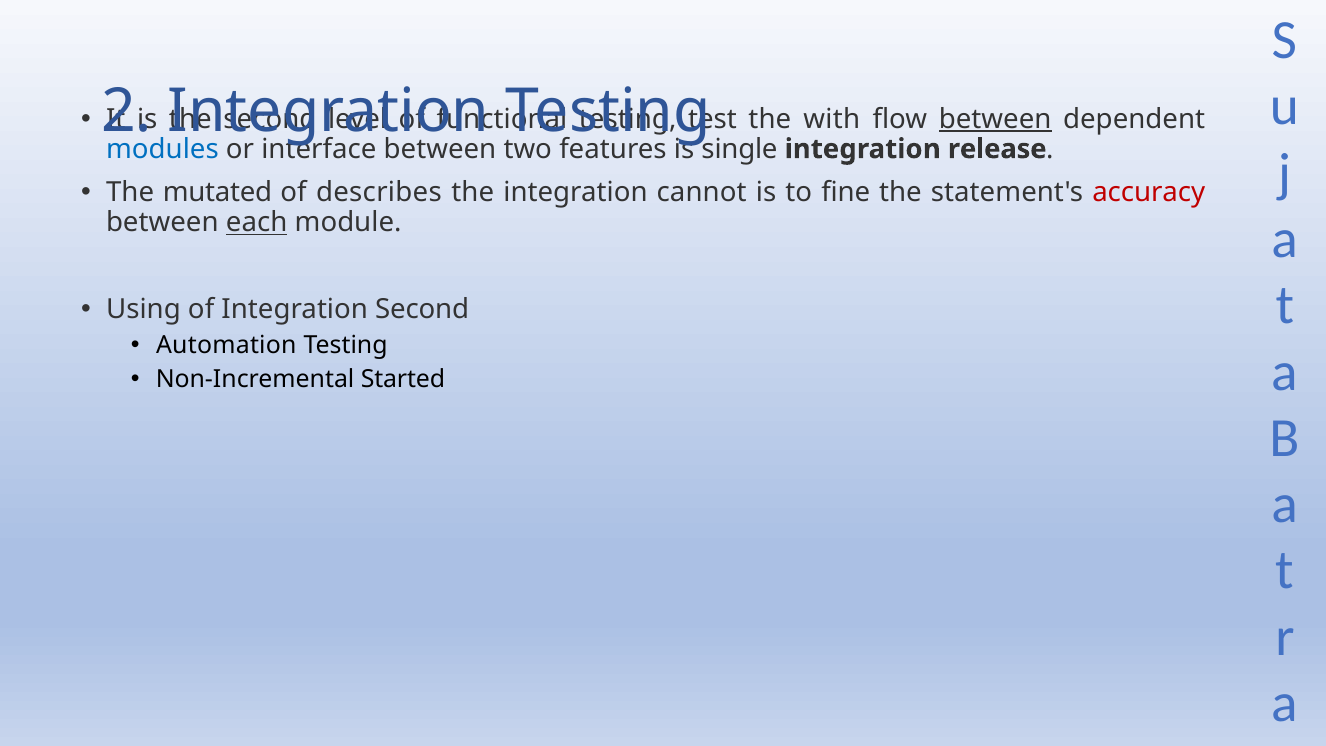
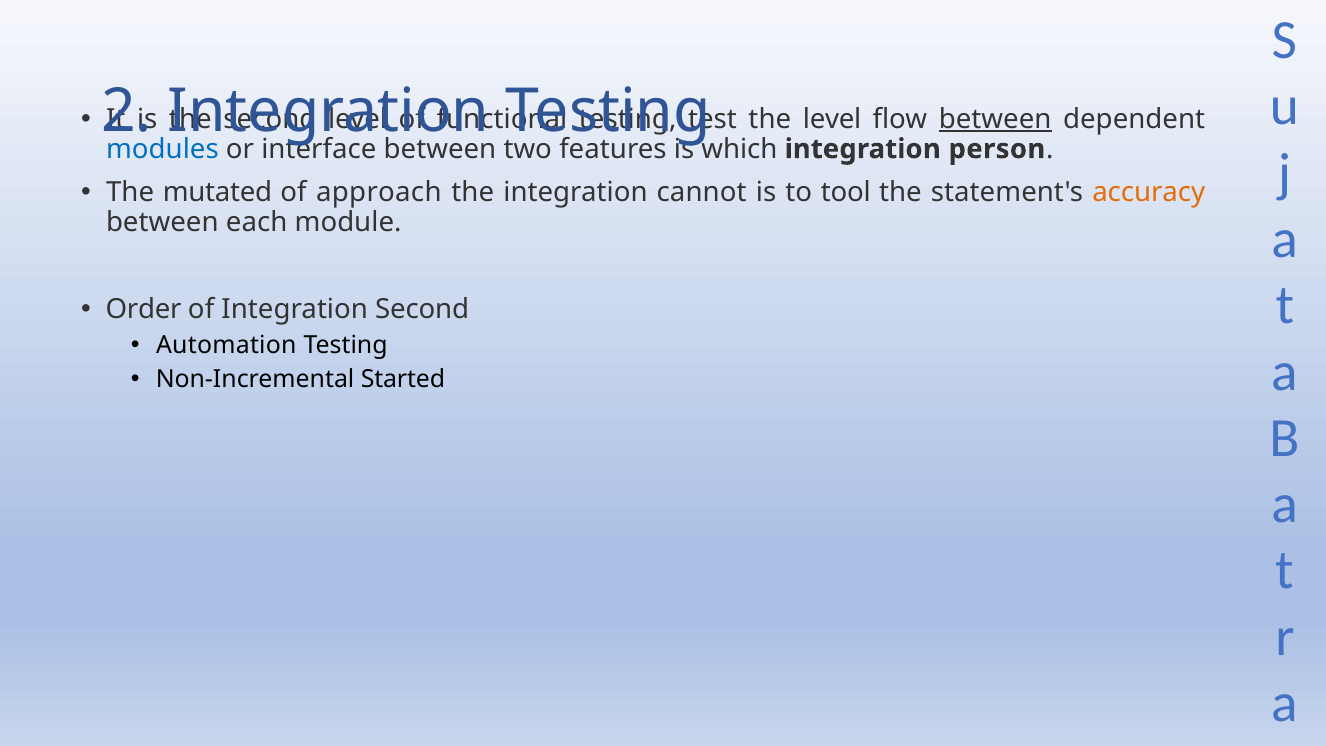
the with: with -> level
single: single -> which
release: release -> person
describes: describes -> approach
fine: fine -> tool
accuracy colour: red -> orange
each underline: present -> none
Using: Using -> Order
